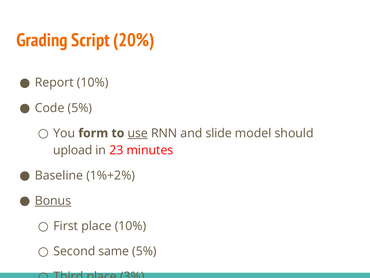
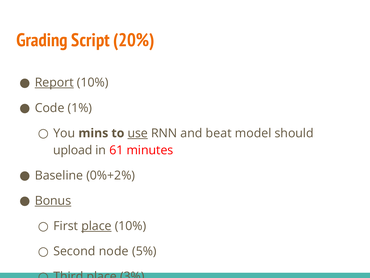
Report underline: none -> present
Code 5%: 5% -> 1%
form: form -> mins
and slide: slide -> beat
23: 23 -> 61
1%+2%: 1%+2% -> 0%+2%
place at (96, 226) underline: none -> present
same: same -> node
